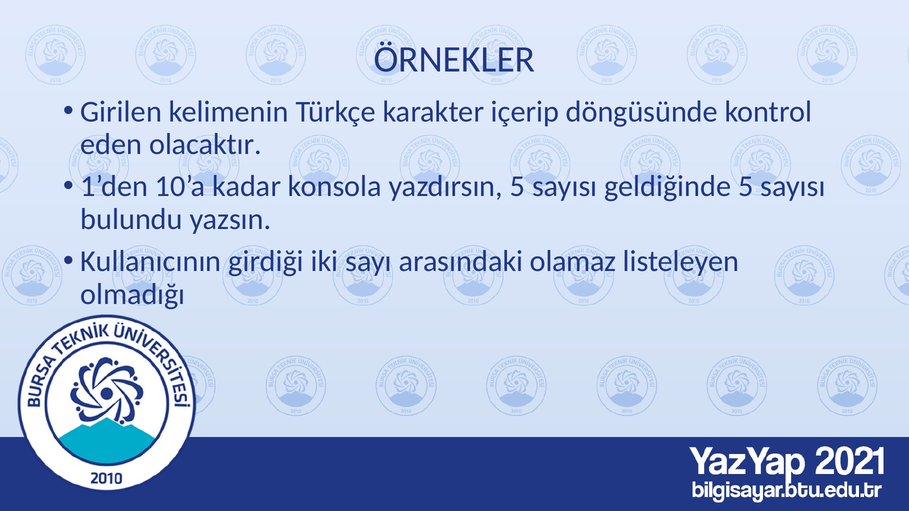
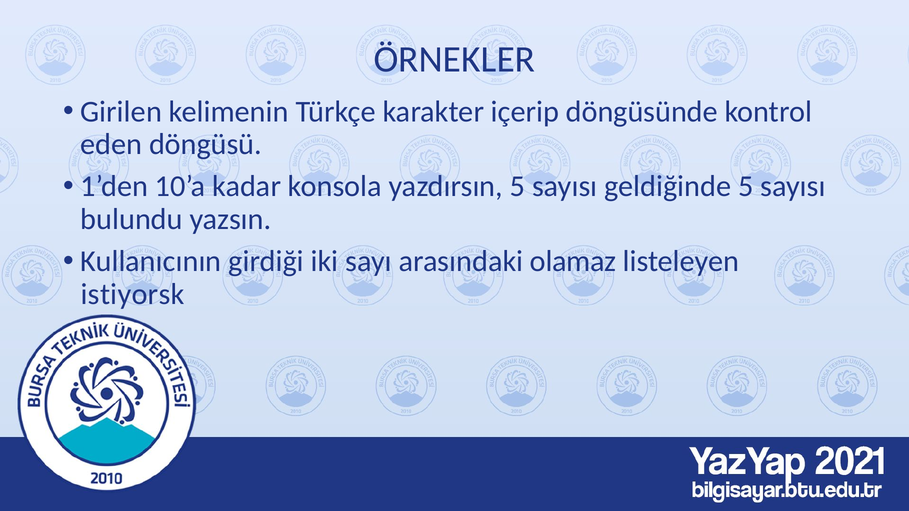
olacaktır: olacaktır -> döngüsü
olmadığı: olmadığı -> istiyorsk
